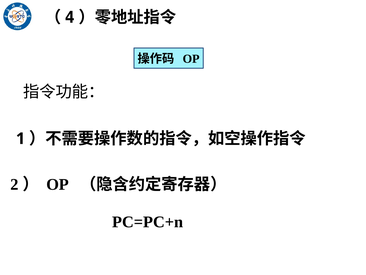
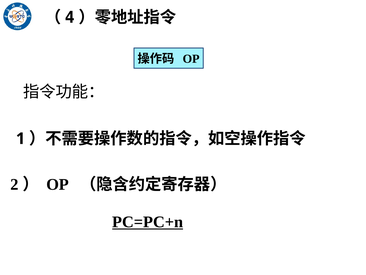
PC=PC+n underline: none -> present
